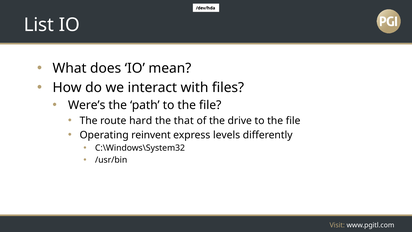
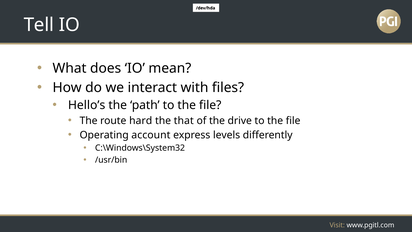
List: List -> Tell
Were’s: Were’s -> Hello’s
reinvent: reinvent -> account
